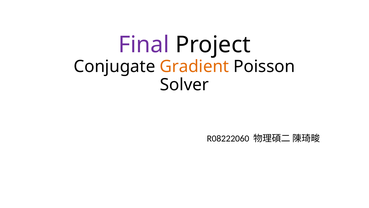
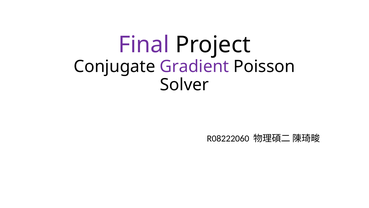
Gradient colour: orange -> purple
